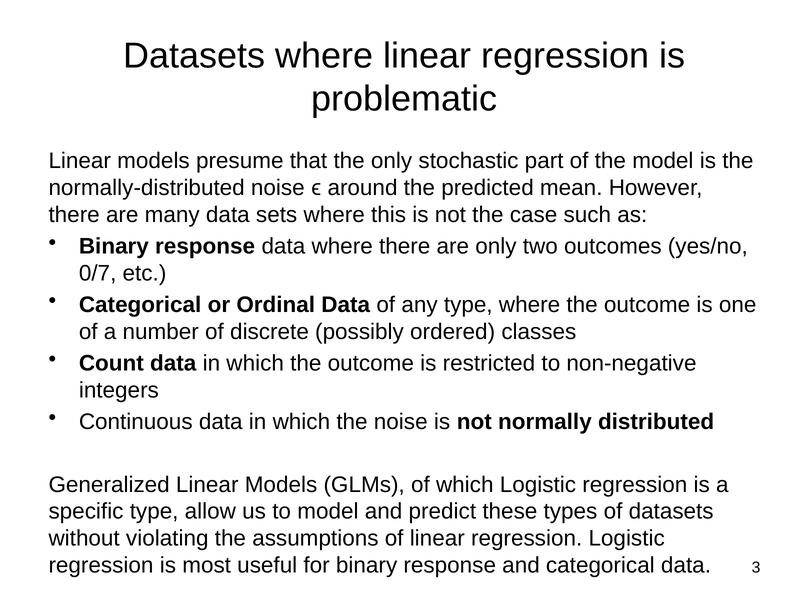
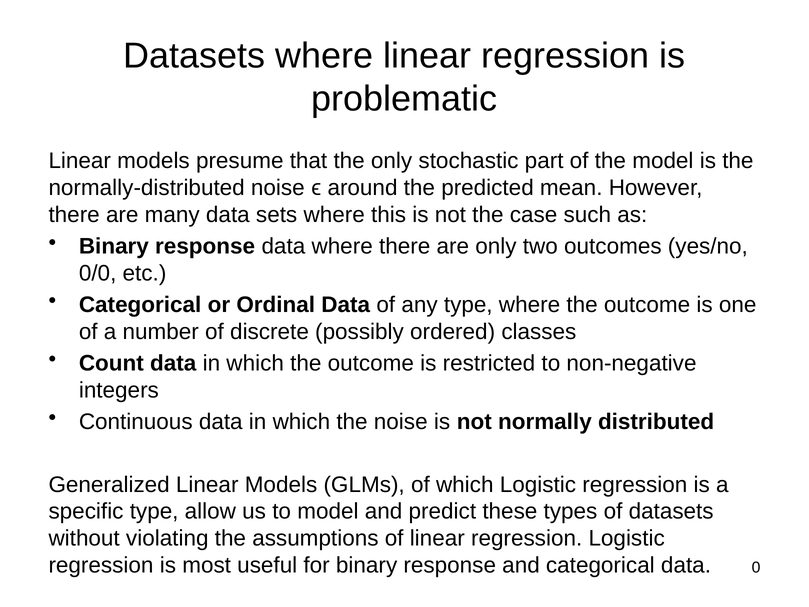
0/7: 0/7 -> 0/0
3: 3 -> 0
